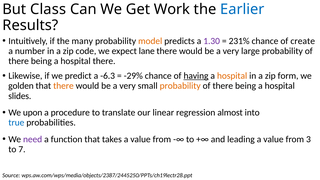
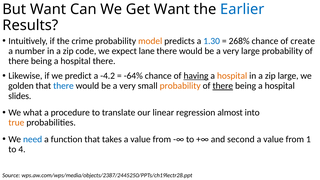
But Class: Class -> Want
Get Work: Work -> Want
many: many -> crime
1.30 colour: purple -> blue
231%: 231% -> 268%
-6.3: -6.3 -> -4.2
-29%: -29% -> -64%
zip form: form -> large
there at (63, 86) colour: orange -> blue
there at (223, 86) underline: none -> present
upon: upon -> what
true colour: blue -> orange
need colour: purple -> blue
leading: leading -> second
3: 3 -> 1
7: 7 -> 4
